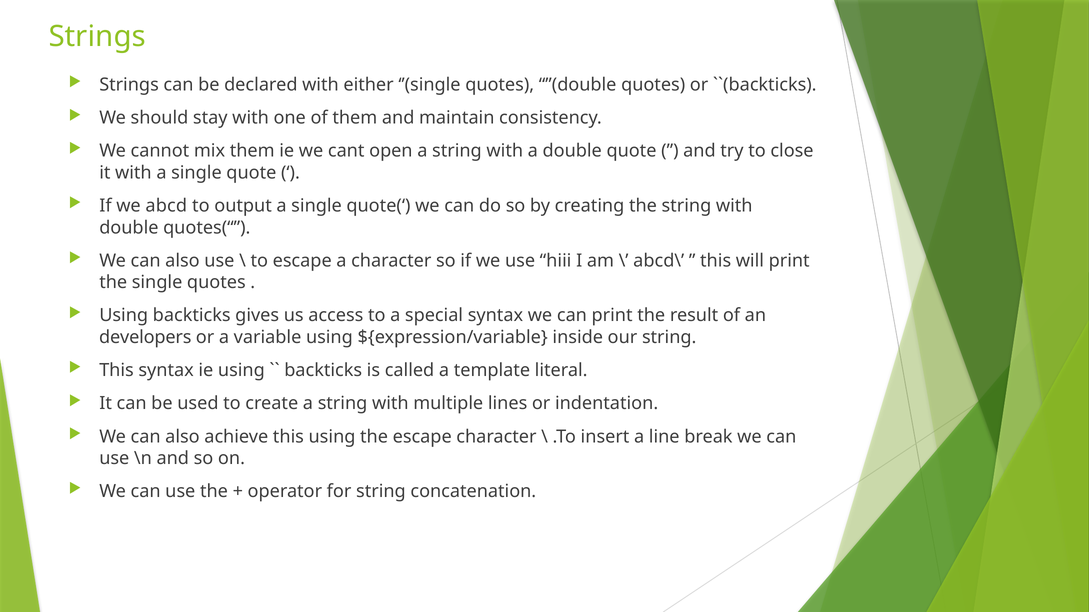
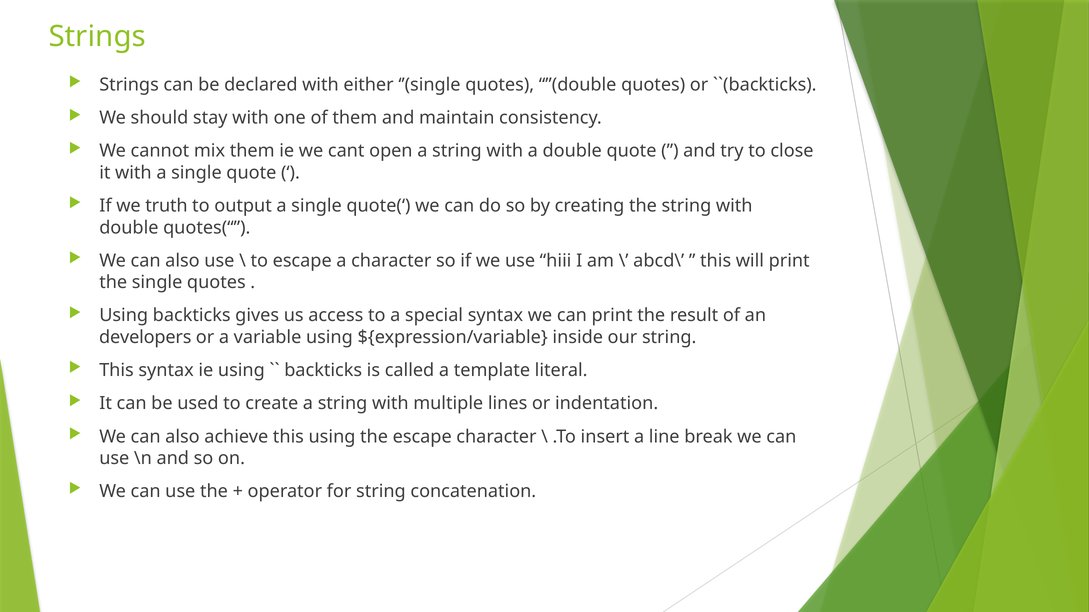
abcd: abcd -> truth
